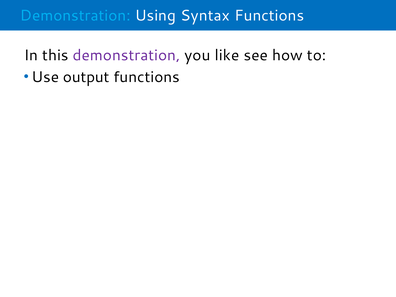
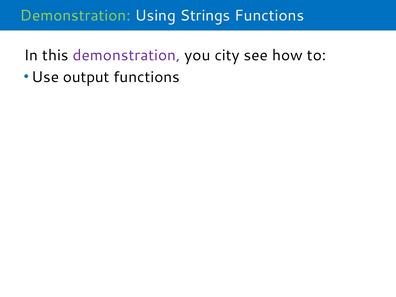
Demonstration at (75, 16) colour: light blue -> light green
Syntax: Syntax -> Strings
like: like -> city
